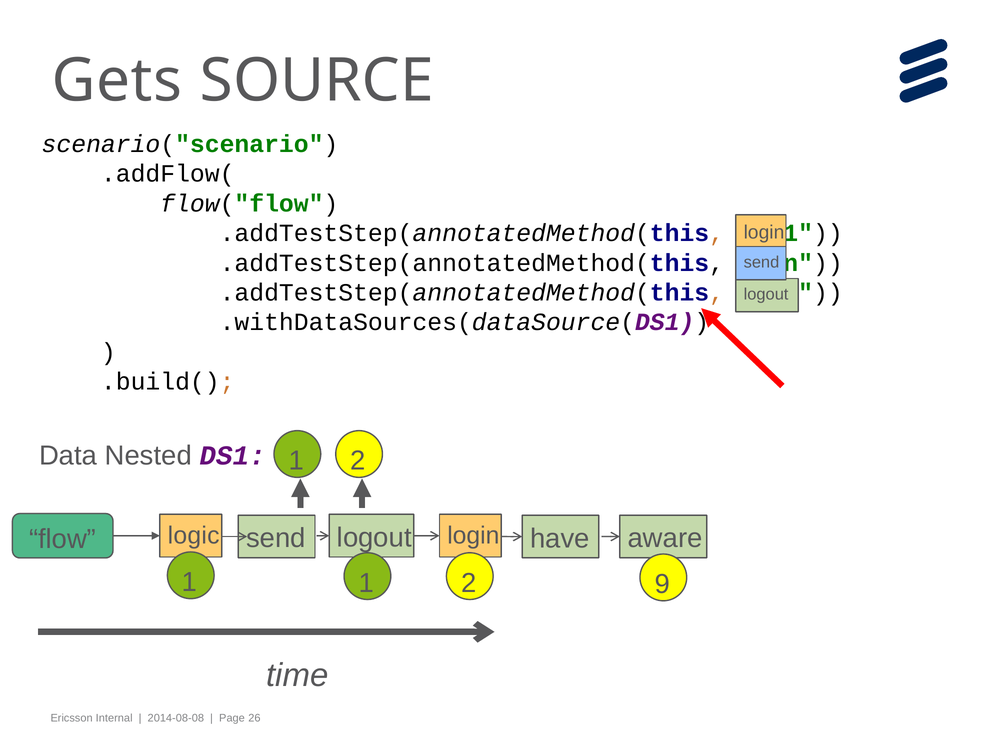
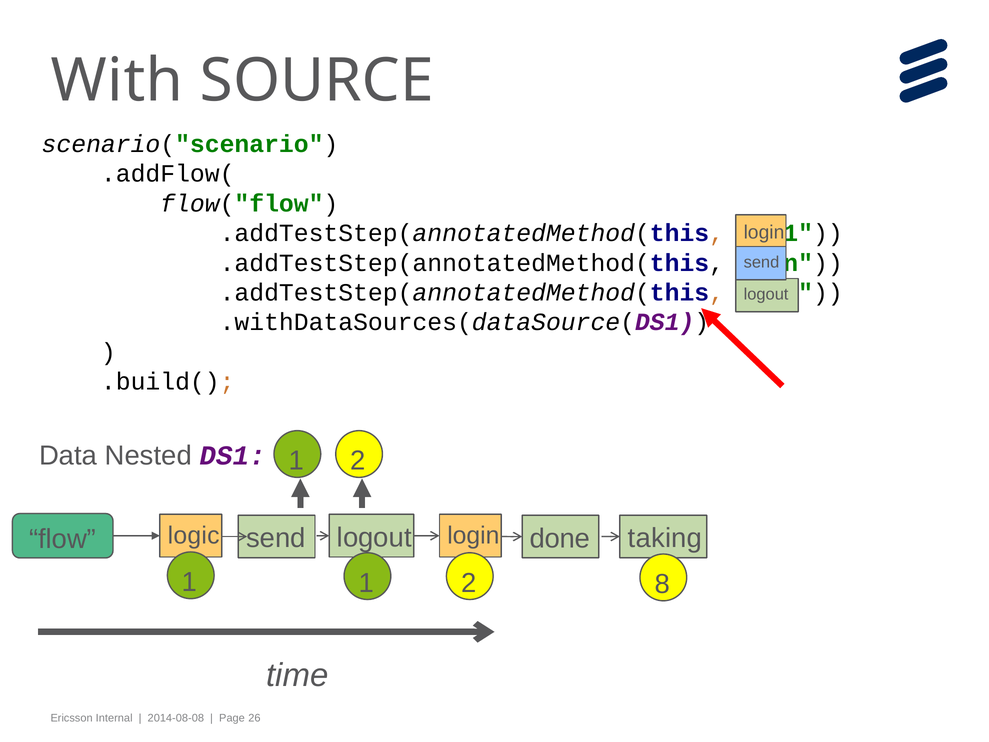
Gets: Gets -> With
aware: aware -> taking
have: have -> done
9: 9 -> 8
